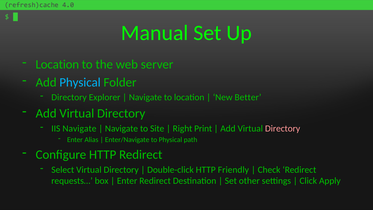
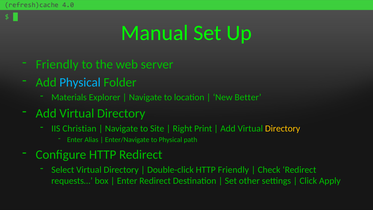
Location at (57, 64): Location -> Friendly
Directory at (69, 97): Directory -> Materials
IIS Navigate: Navigate -> Christian
Directory at (283, 128) colour: pink -> yellow
